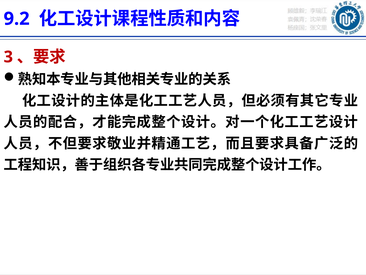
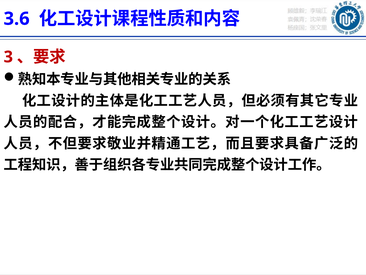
9.2: 9.2 -> 3.6
